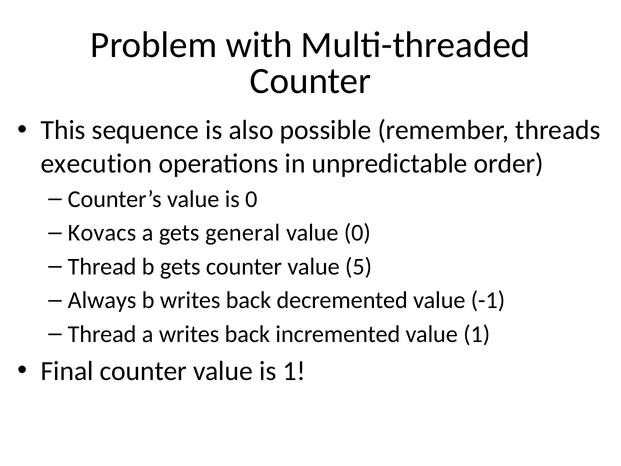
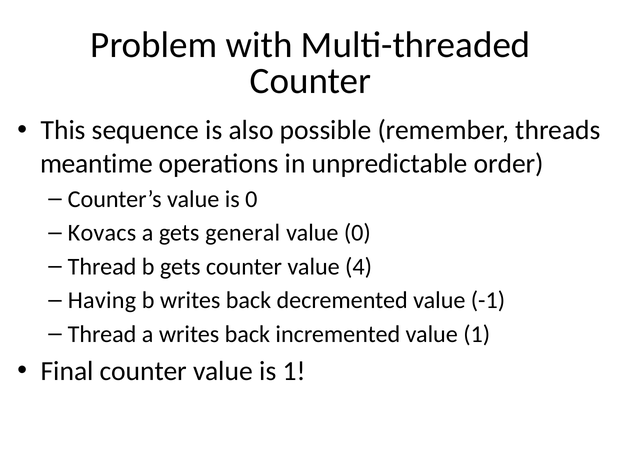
execution: execution -> meantime
5: 5 -> 4
Always: Always -> Having
